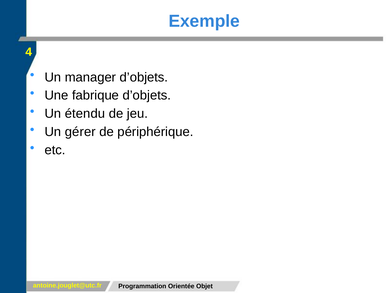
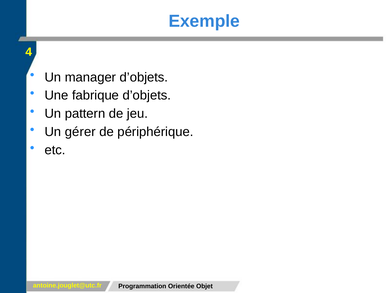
étendu: étendu -> pattern
